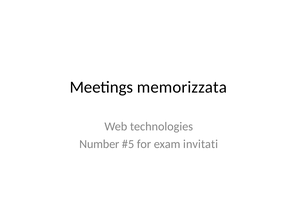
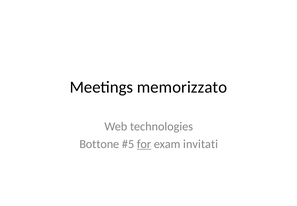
memorizzata: memorizzata -> memorizzato
Number: Number -> Bottone
for underline: none -> present
